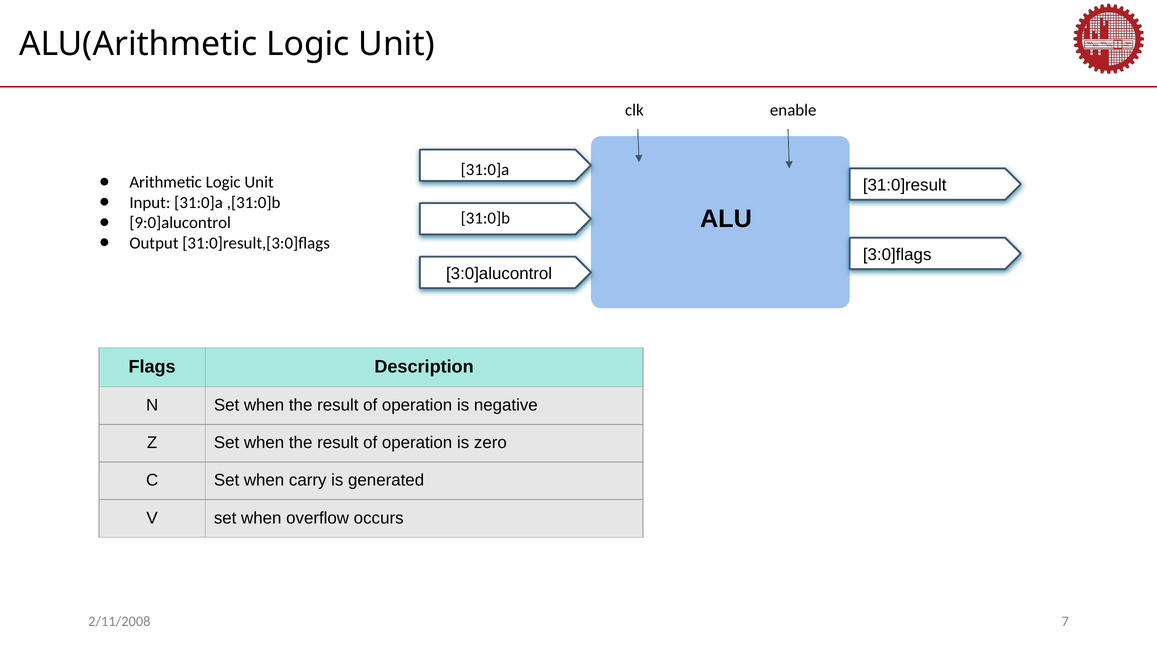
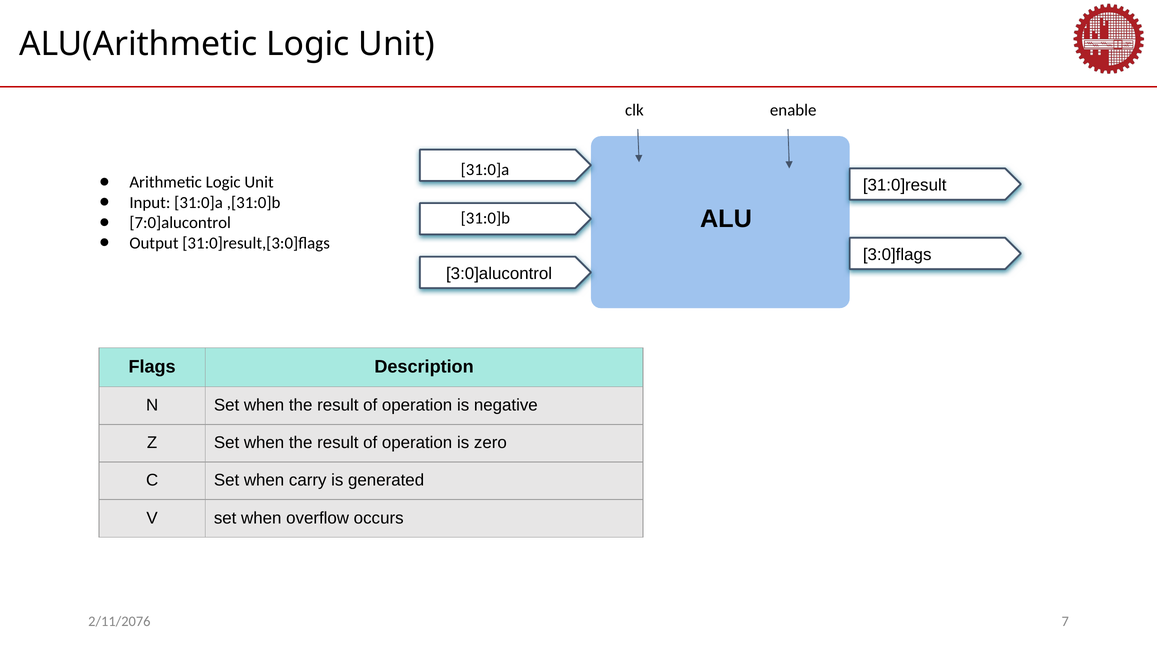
9:0]alucontrol: 9:0]alucontrol -> 7:0]alucontrol
2/11/2008: 2/11/2008 -> 2/11/2076
